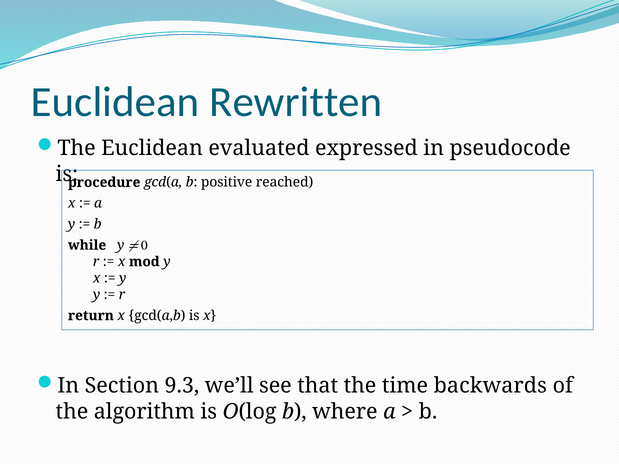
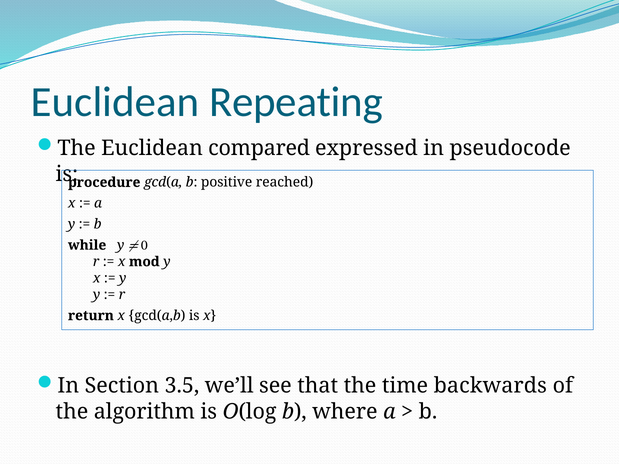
Rewritten: Rewritten -> Repeating
evaluated: evaluated -> compared
9.3: 9.3 -> 3.5
